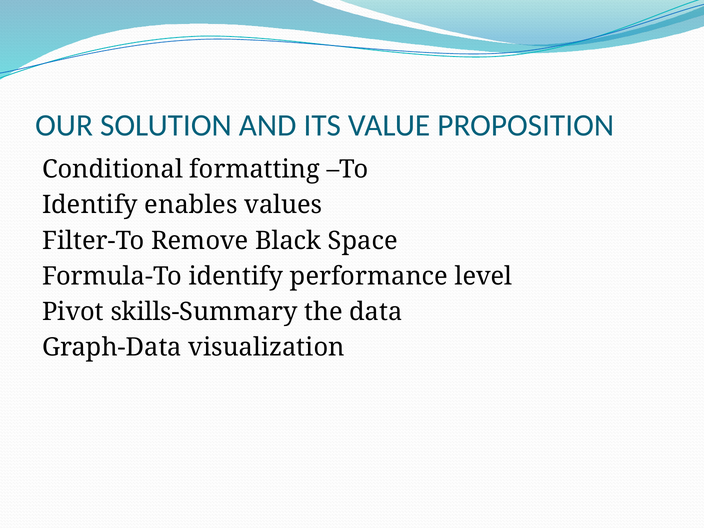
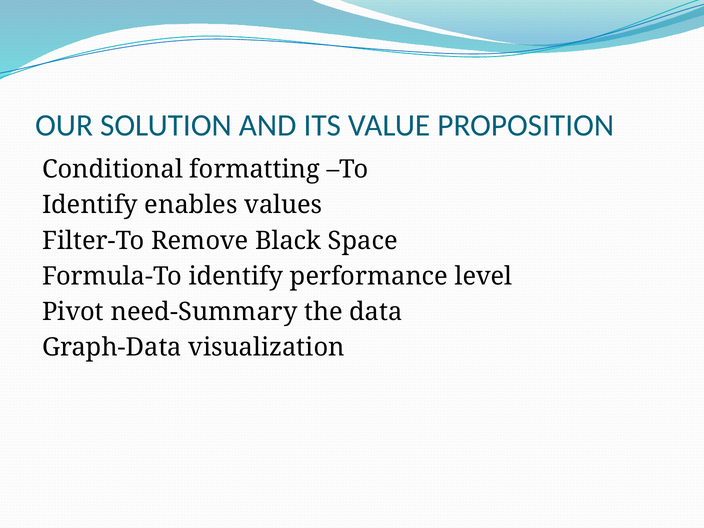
skills-Summary: skills-Summary -> need-Summary
